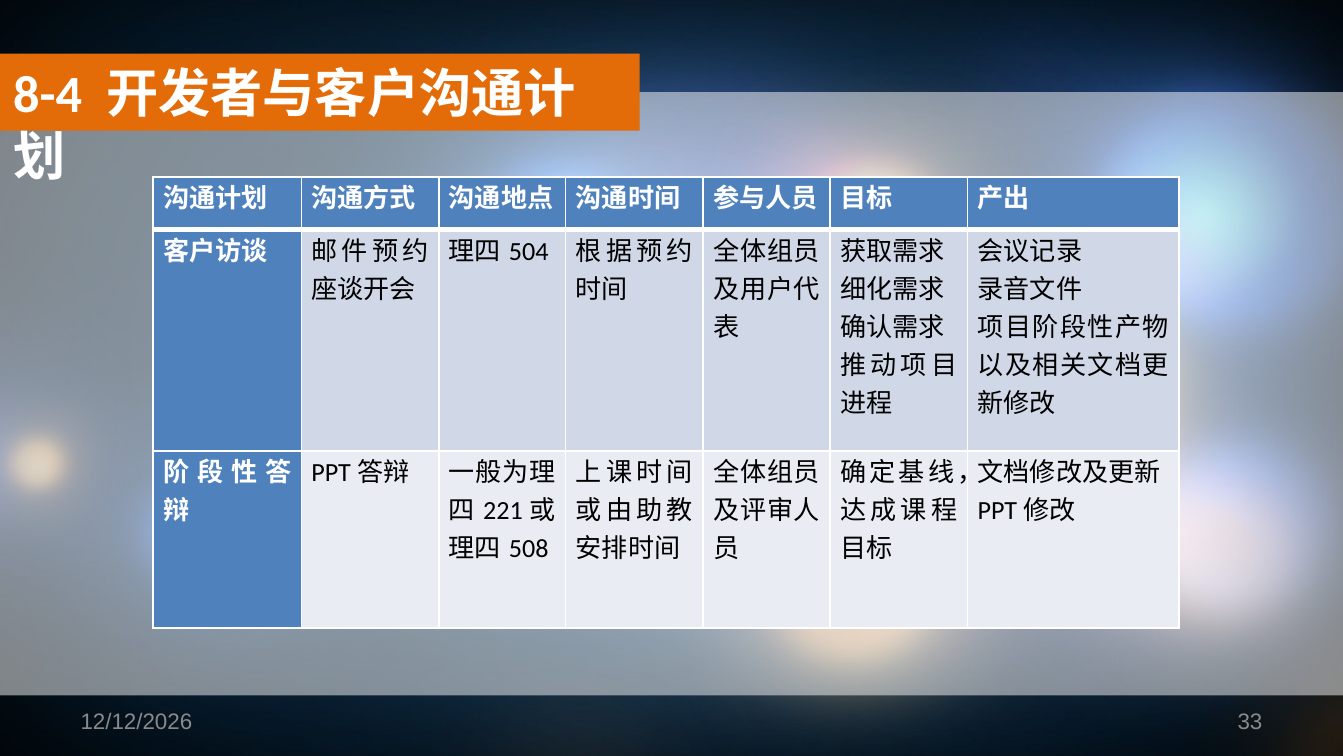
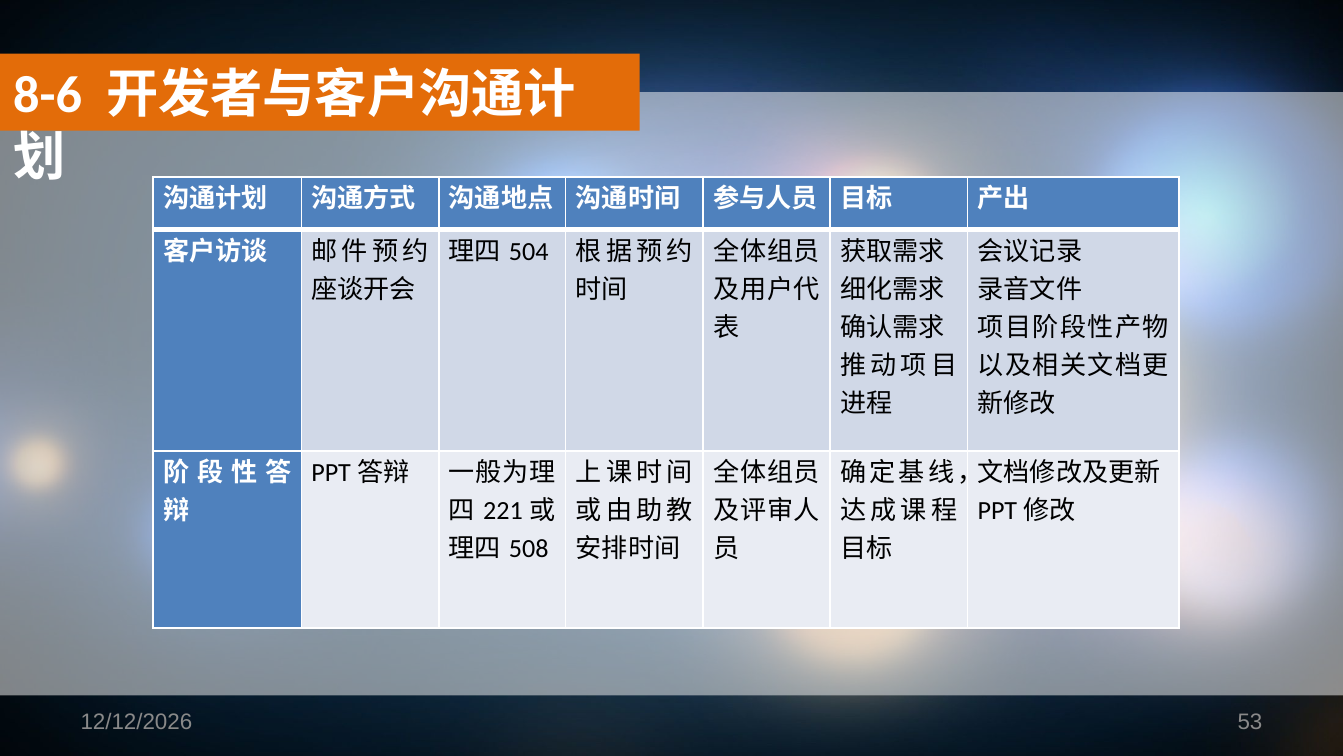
8-4: 8-4 -> 8-6
33: 33 -> 53
